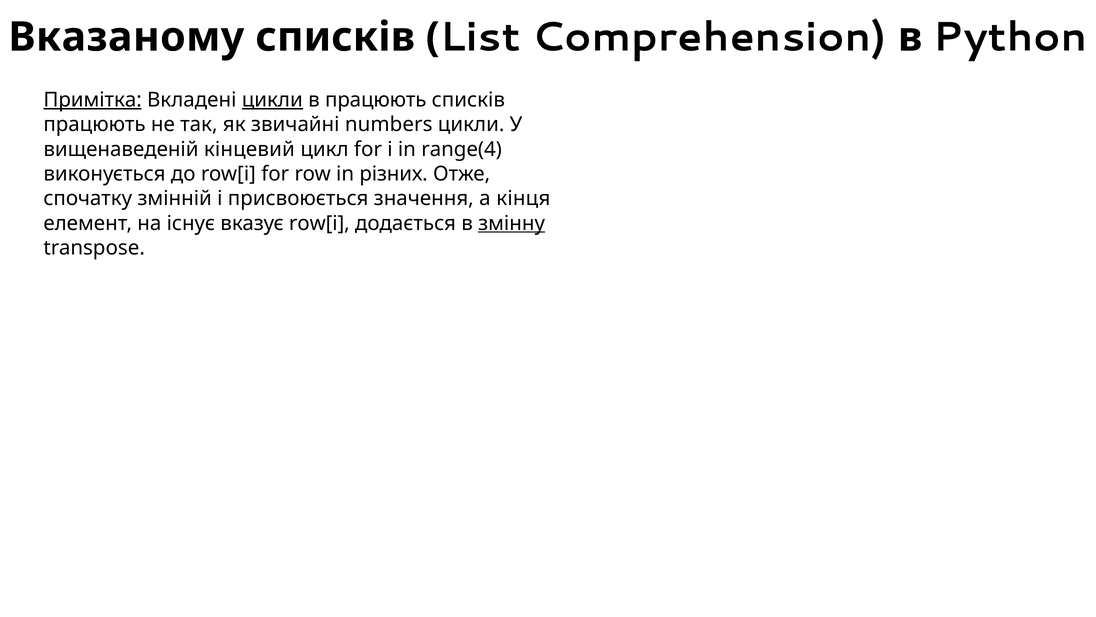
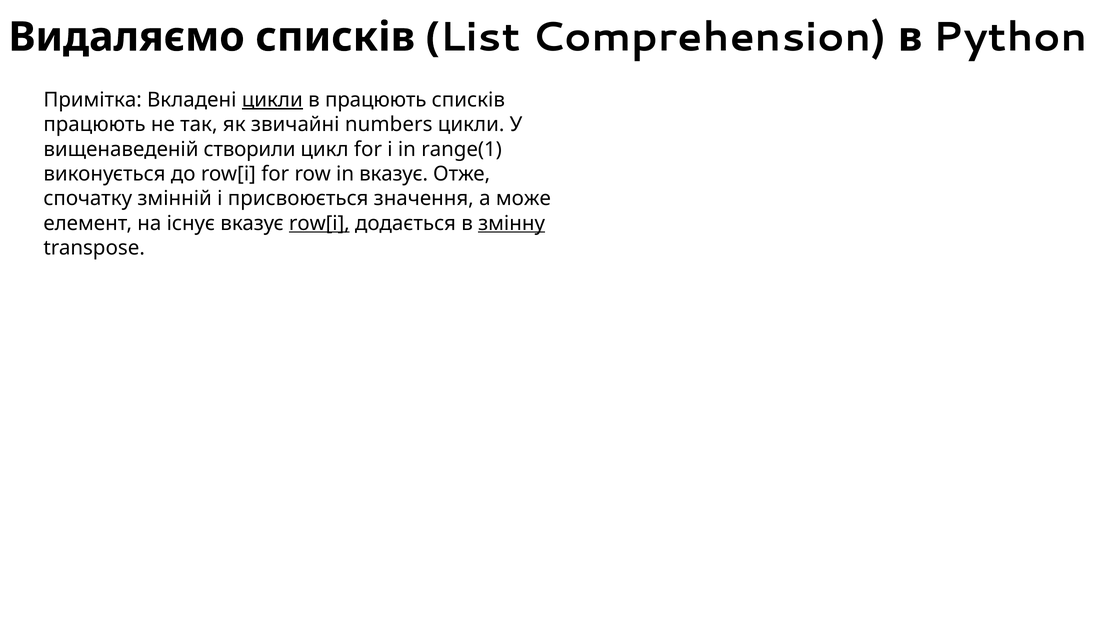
Вказаному: Вказаному -> Видаляємо
Примітка underline: present -> none
кінцевий: кінцевий -> створили
range(4: range(4 -> range(1
in різних: різних -> вказує
кінця: кінця -> може
row[i at (319, 223) underline: none -> present
